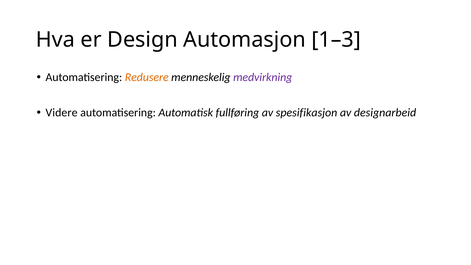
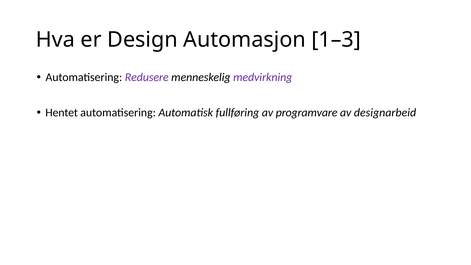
Redusere colour: orange -> purple
Videre: Videre -> Hentet
spesifikasjon: spesifikasjon -> programvare
